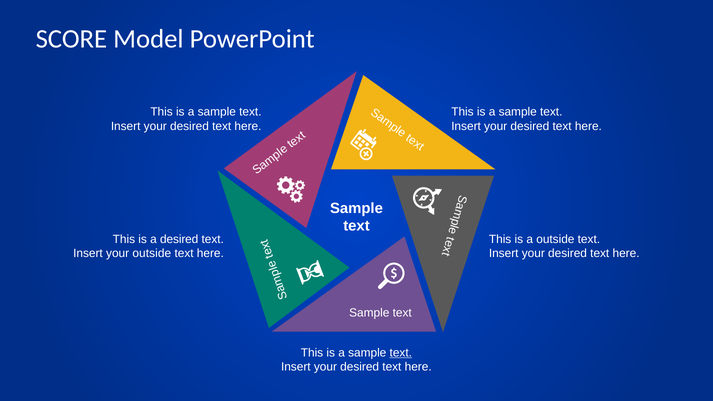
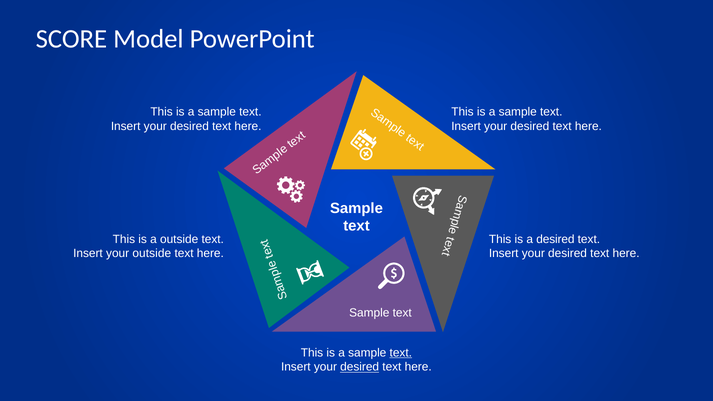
a desired: desired -> outside
a outside: outside -> desired
desired at (360, 367) underline: none -> present
